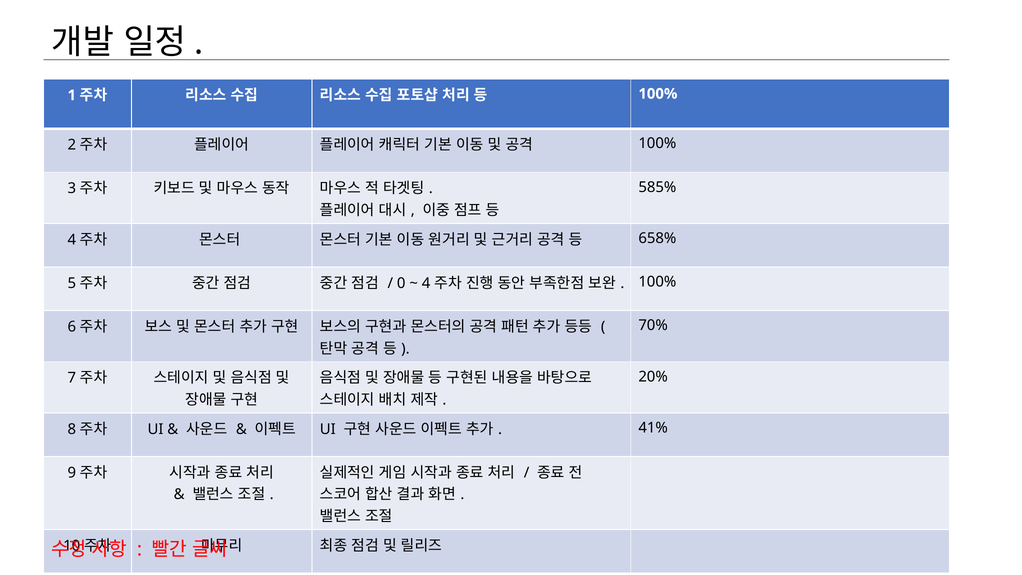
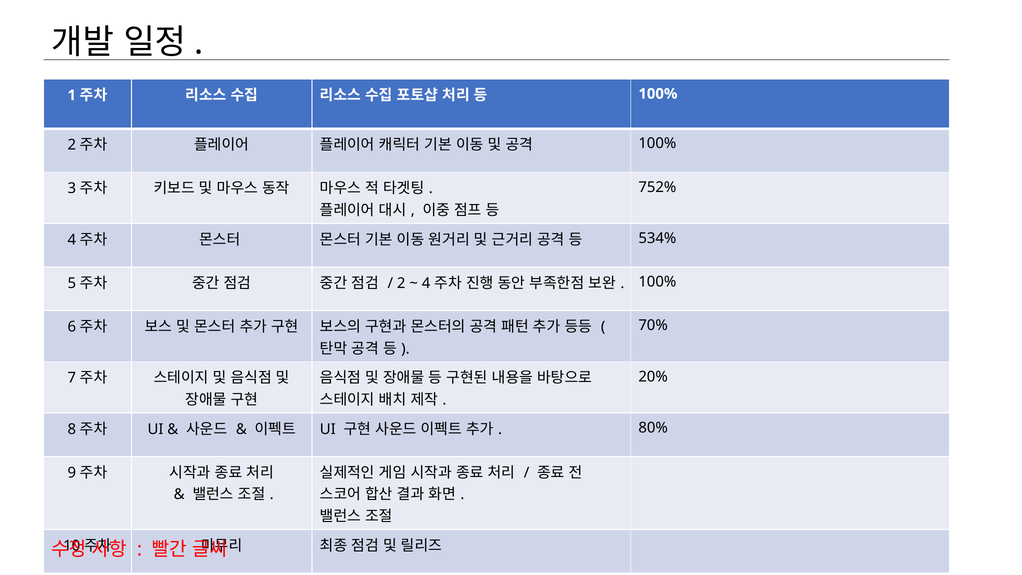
585%: 585% -> 752%
658%: 658% -> 534%
0 at (401, 283): 0 -> 2
41%: 41% -> 80%
